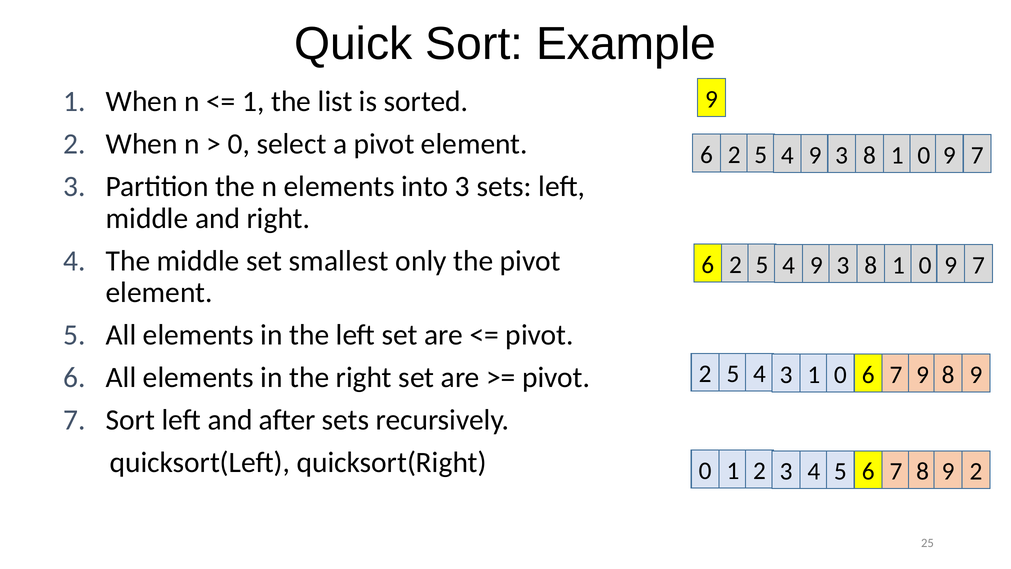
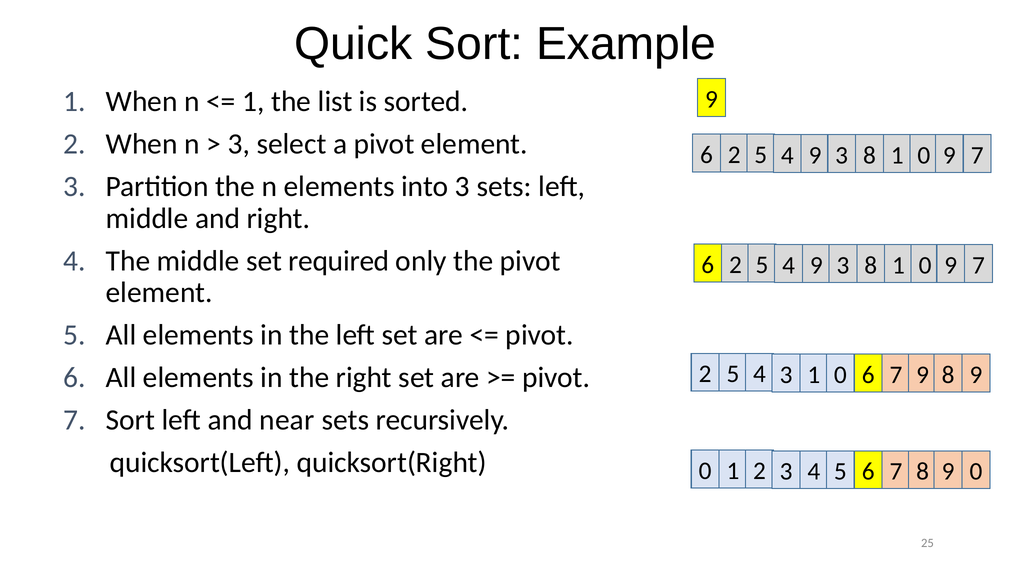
0 at (239, 144): 0 -> 3
smallest: smallest -> required
after: after -> near
7 8 9 2: 2 -> 0
